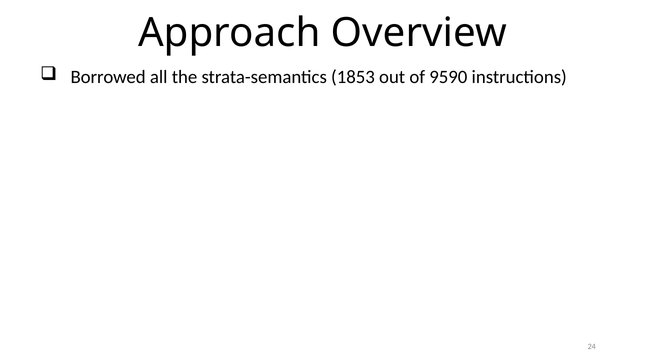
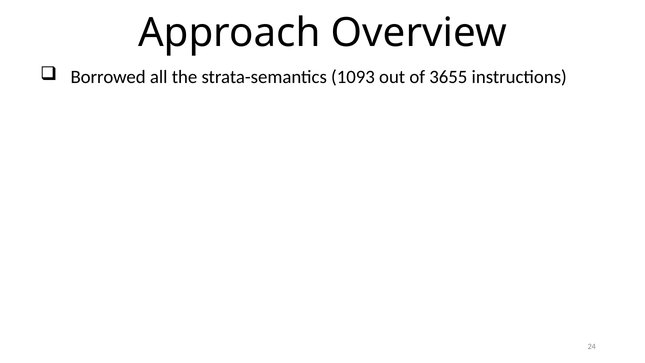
1853: 1853 -> 1093
9590: 9590 -> 3655
